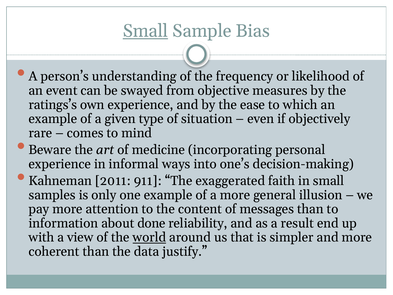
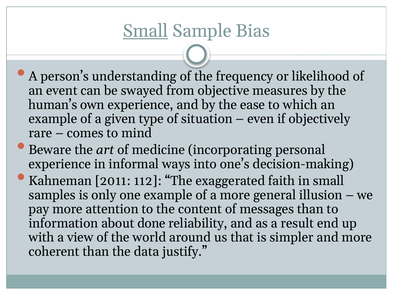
ratings’s: ratings’s -> human’s
911: 911 -> 112
world underline: present -> none
